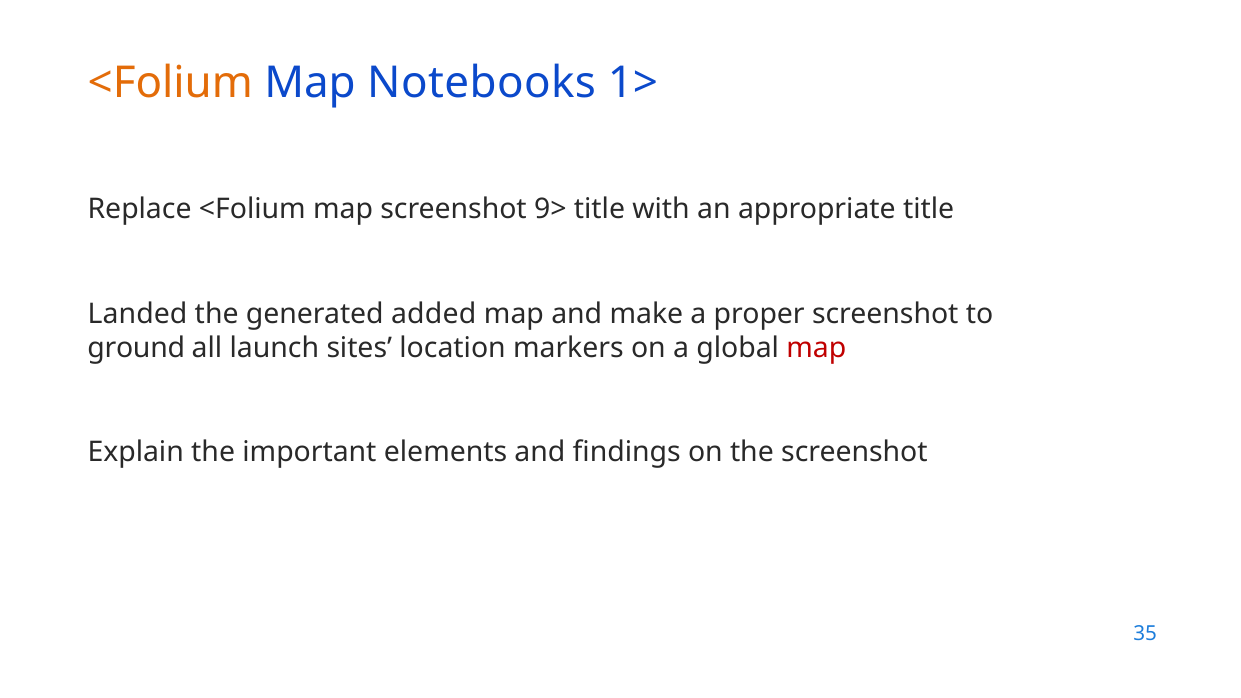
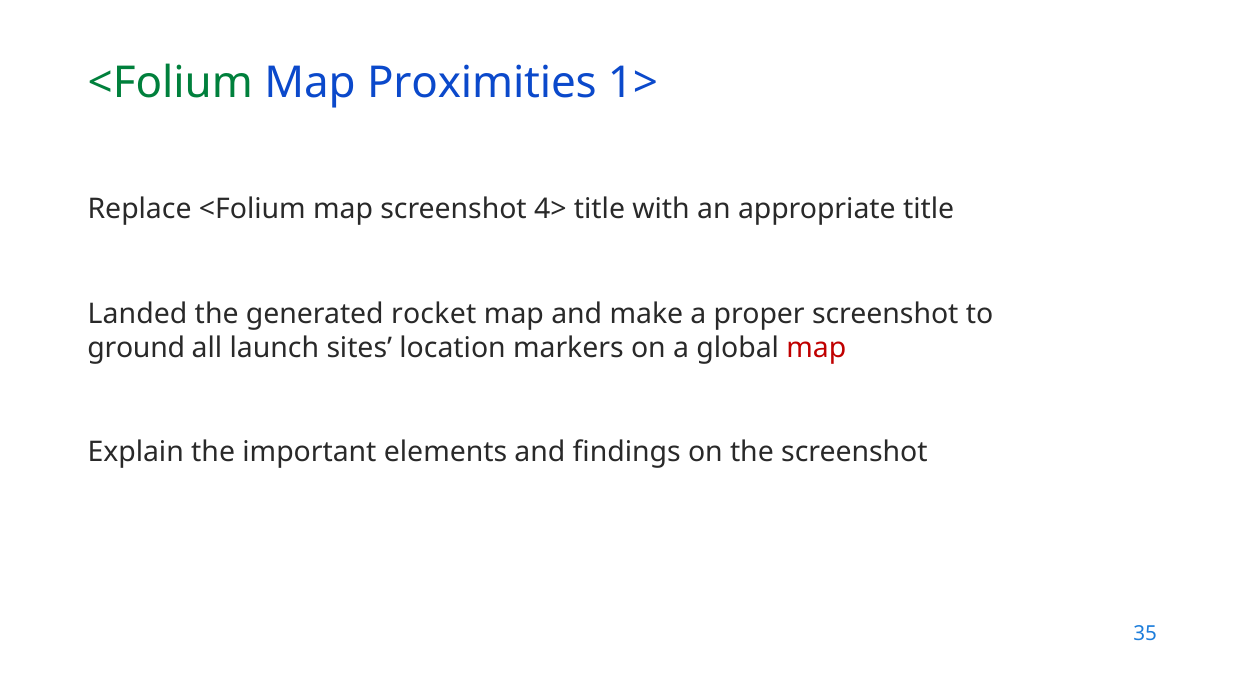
<Folium at (170, 83) colour: orange -> green
Notebooks: Notebooks -> Proximities
9>: 9> -> 4>
added: added -> rocket
